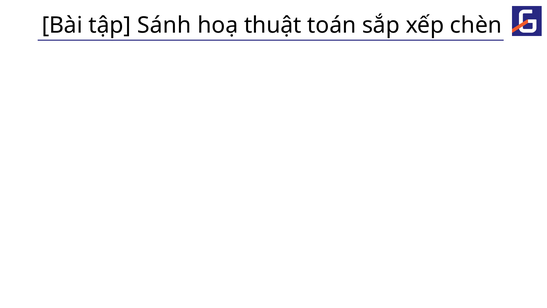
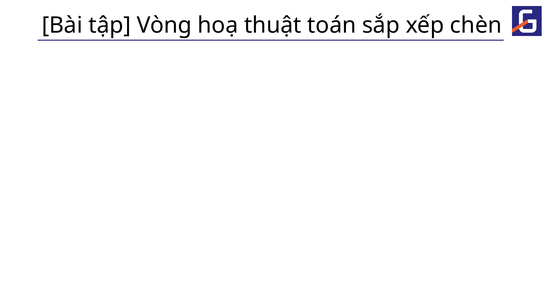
Sánh: Sánh -> Vòng
